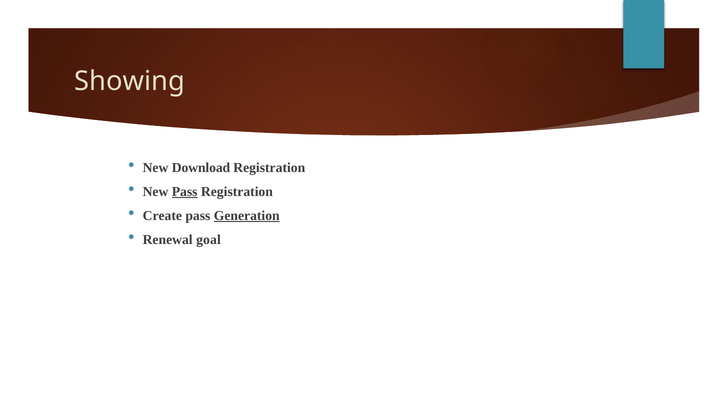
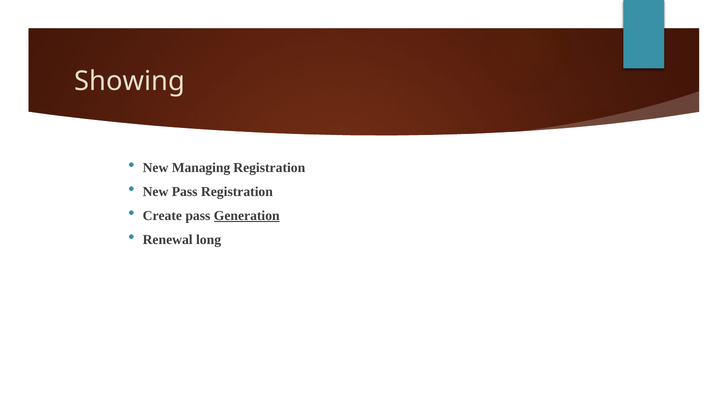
Download: Download -> Managing
Pass at (185, 191) underline: present -> none
goal: goal -> long
